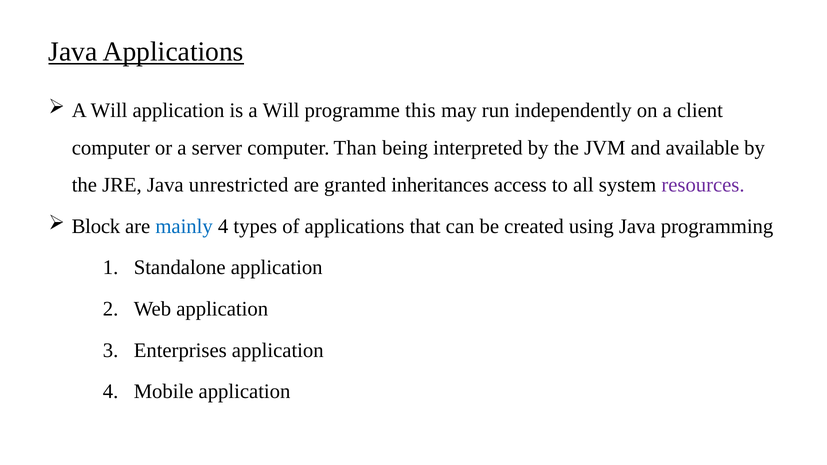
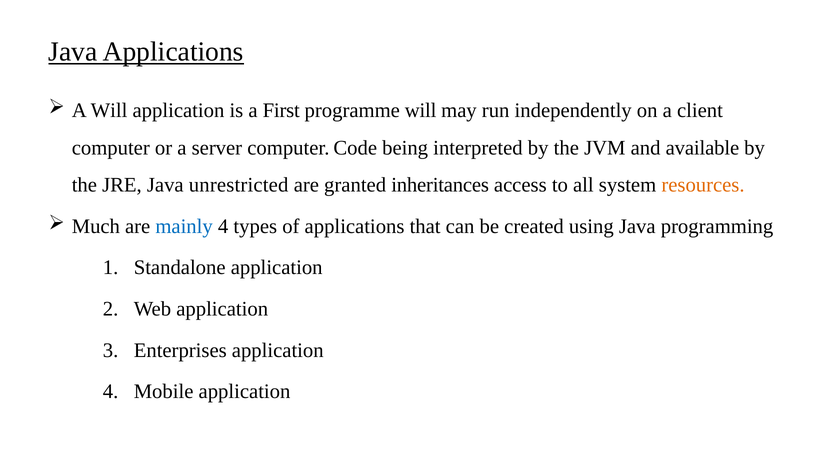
is a Will: Will -> First
programme this: this -> will
Than: Than -> Code
resources colour: purple -> orange
Block: Block -> Much
